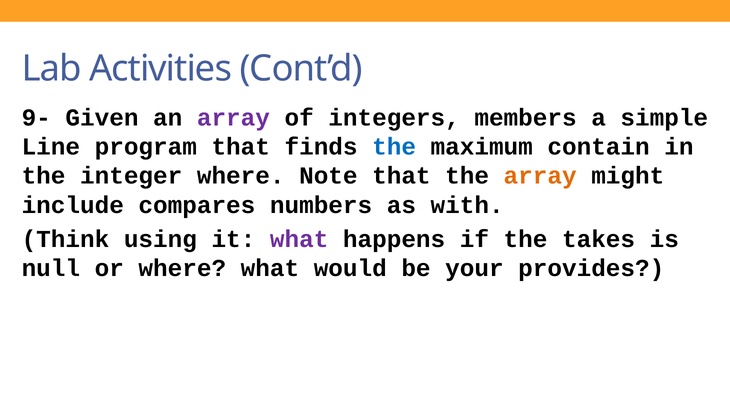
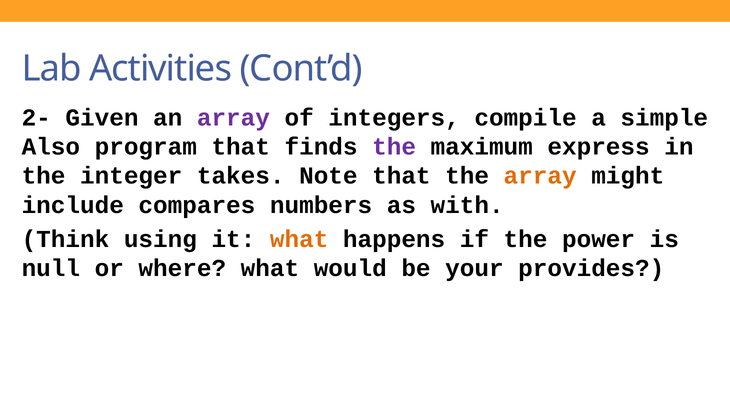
9-: 9- -> 2-
members: members -> compile
Line: Line -> Also
the at (394, 147) colour: blue -> purple
contain: contain -> express
integer where: where -> takes
what at (299, 239) colour: purple -> orange
takes: takes -> power
